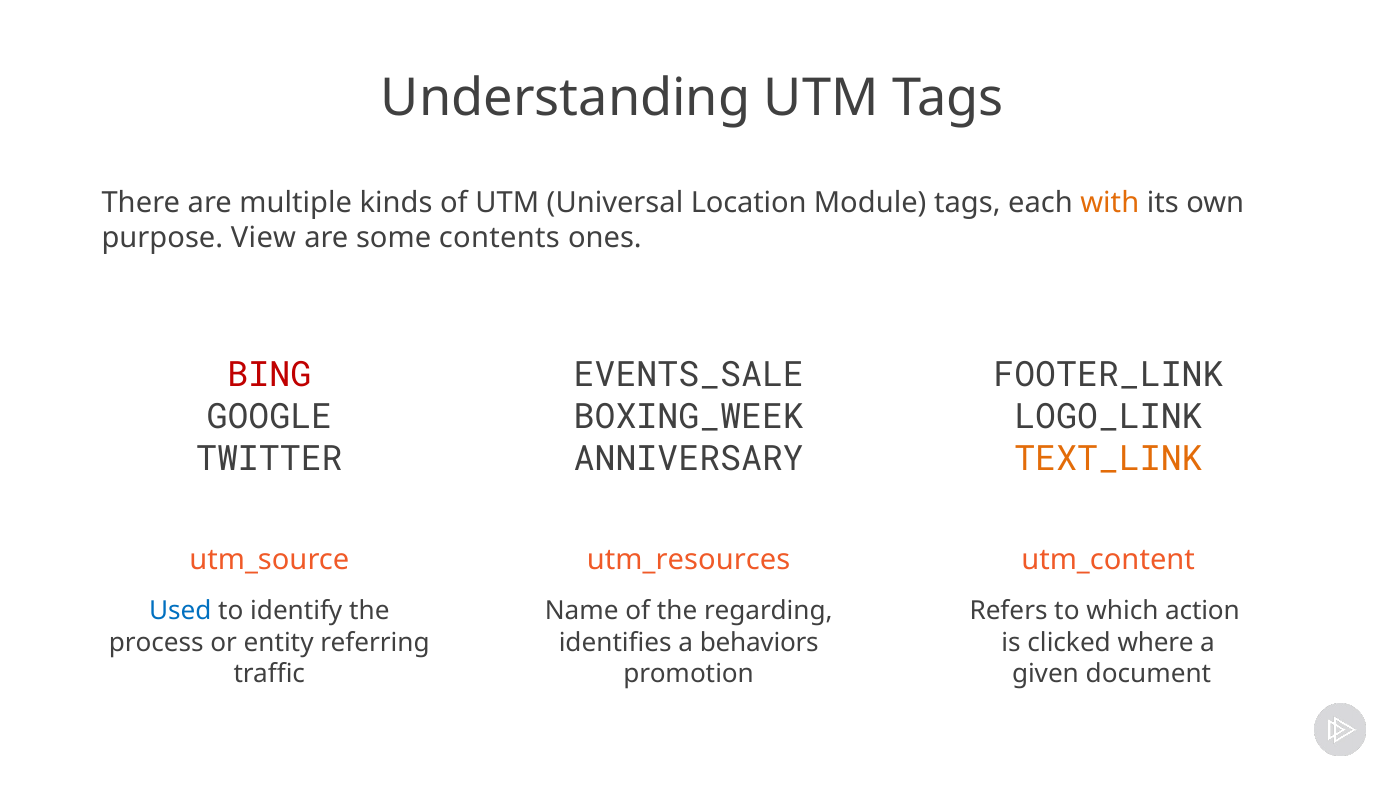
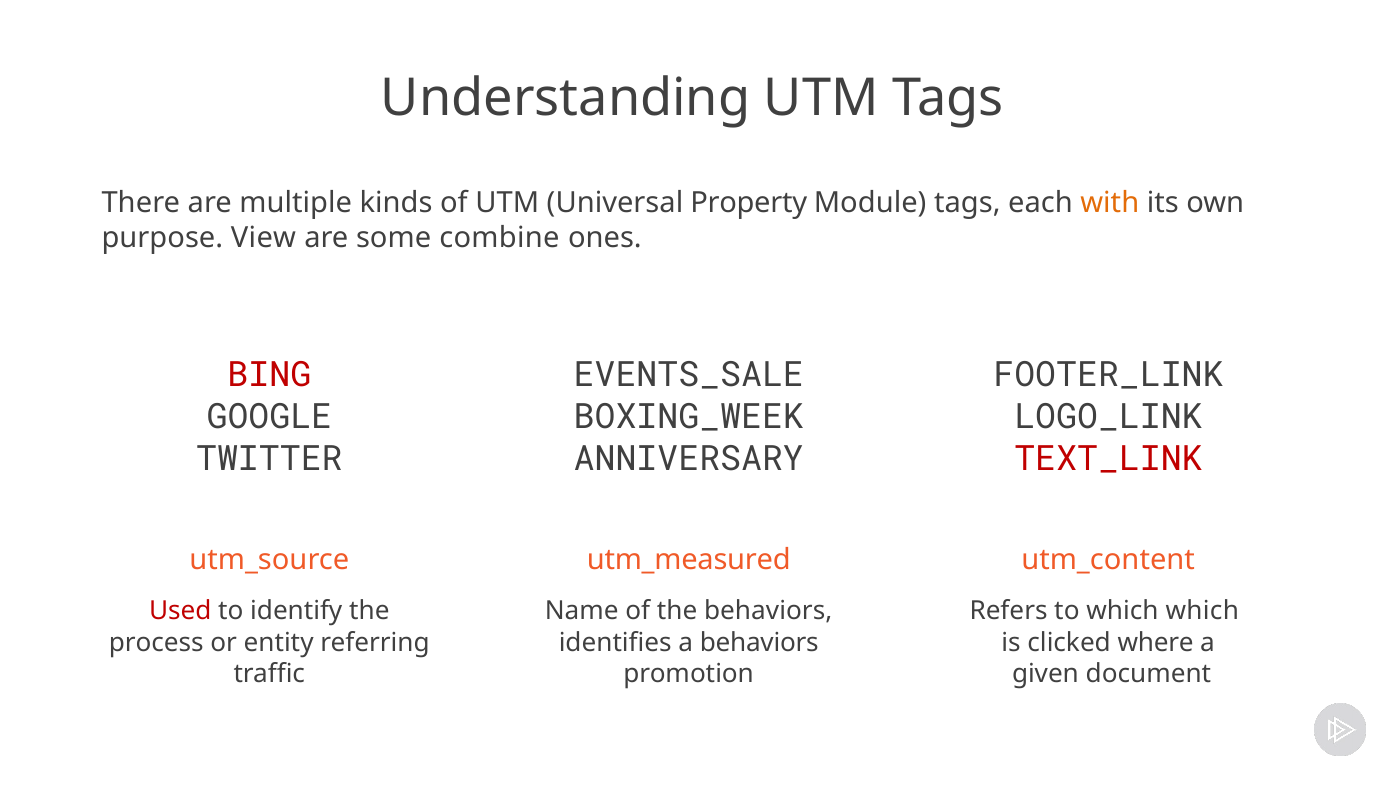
Location: Location -> Property
contents: contents -> combine
TEXT_LINK colour: orange -> red
utm_resources: utm_resources -> utm_measured
Used colour: blue -> red
the regarding: regarding -> behaviors
which action: action -> which
